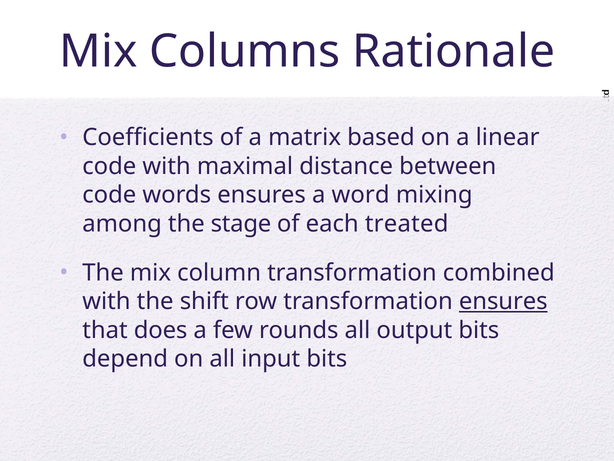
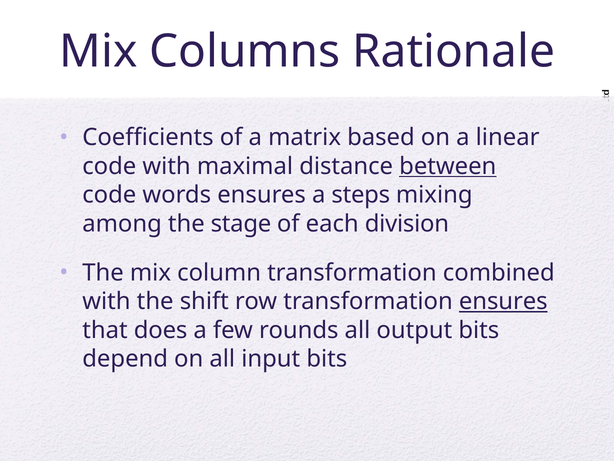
between underline: none -> present
word: word -> steps
treated: treated -> division
